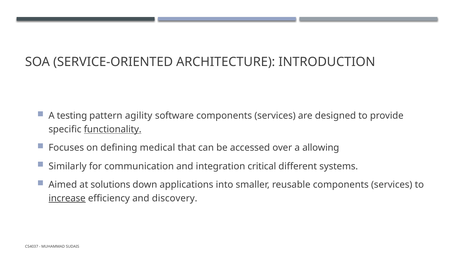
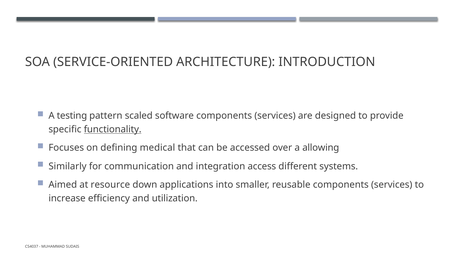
agility: agility -> scaled
critical: critical -> access
solutions: solutions -> resource
increase underline: present -> none
discovery: discovery -> utilization
